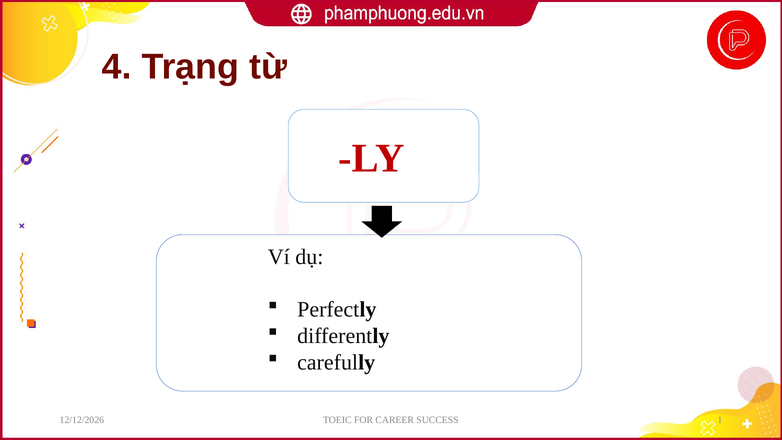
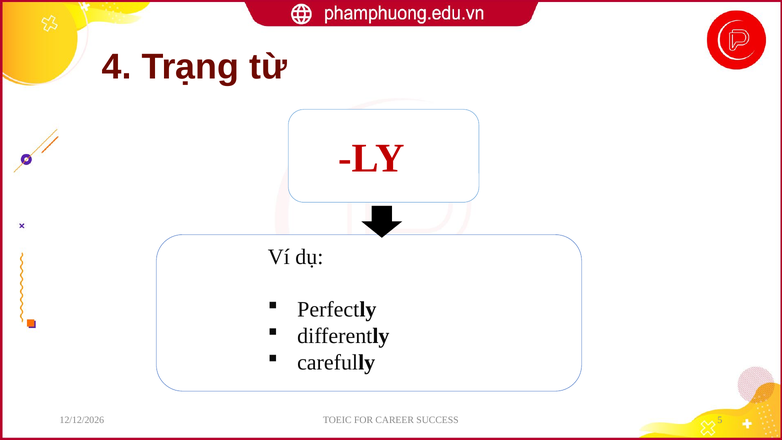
1: 1 -> 5
